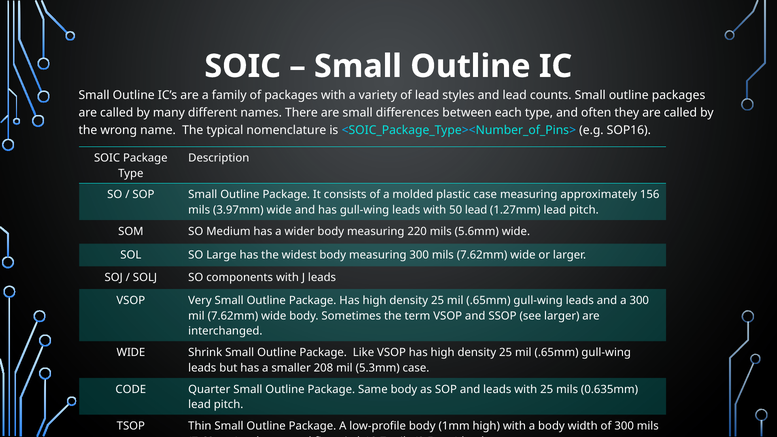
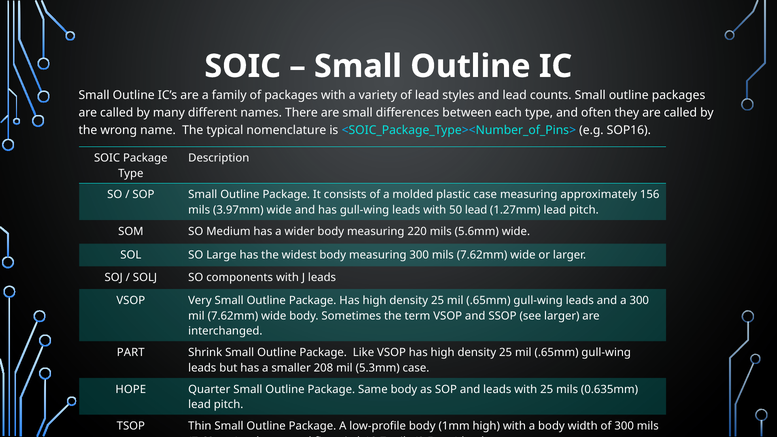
WIDE at (131, 353): WIDE -> PART
CODE: CODE -> HOPE
